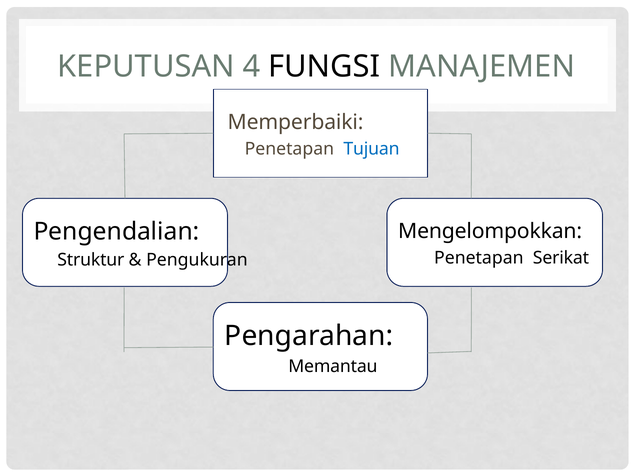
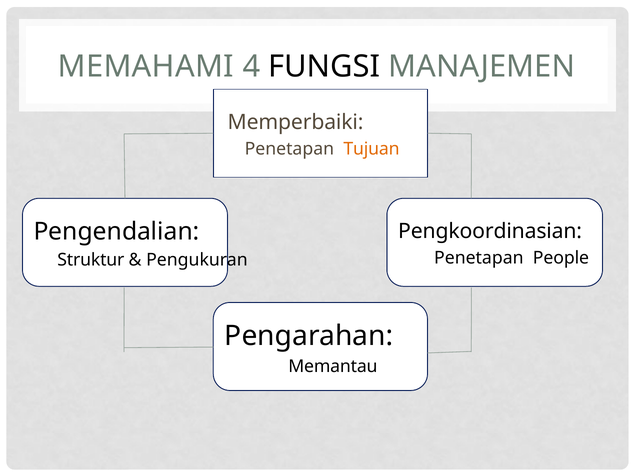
KEPUTUSAN: KEPUTUSAN -> MEMAHAMI
Tujuan colour: blue -> orange
Mengelompokkan: Mengelompokkan -> Pengkoordinasian
Serikat: Serikat -> People
